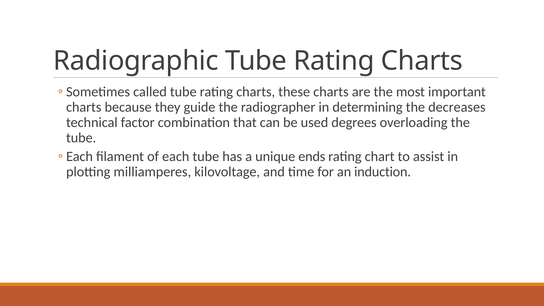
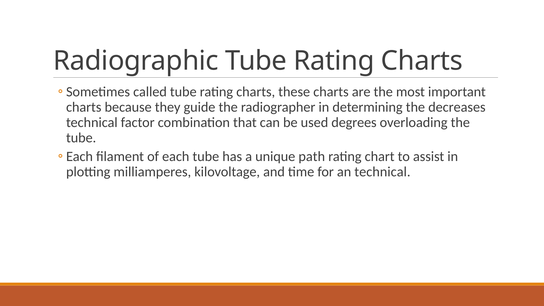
ends: ends -> path
an induction: induction -> technical
